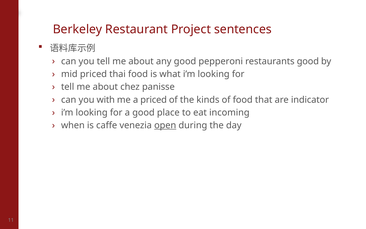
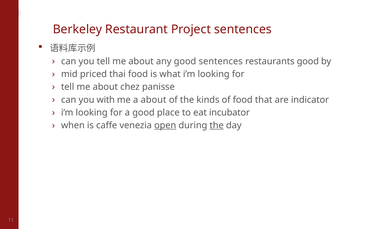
good pepperoni: pepperoni -> sentences
a priced: priced -> about
incoming: incoming -> incubator
the at (217, 125) underline: none -> present
